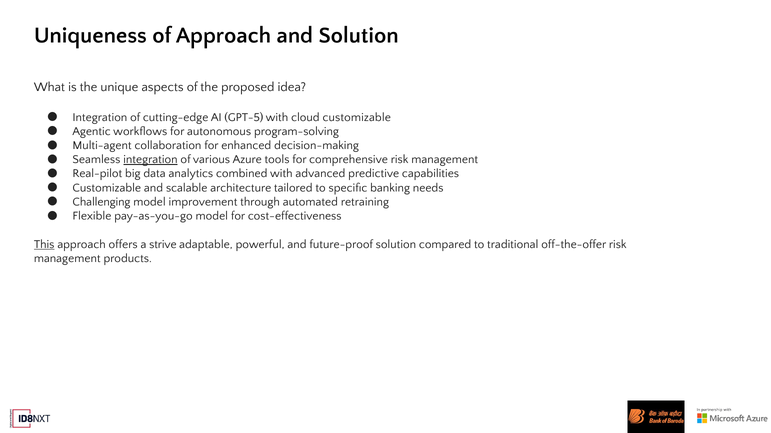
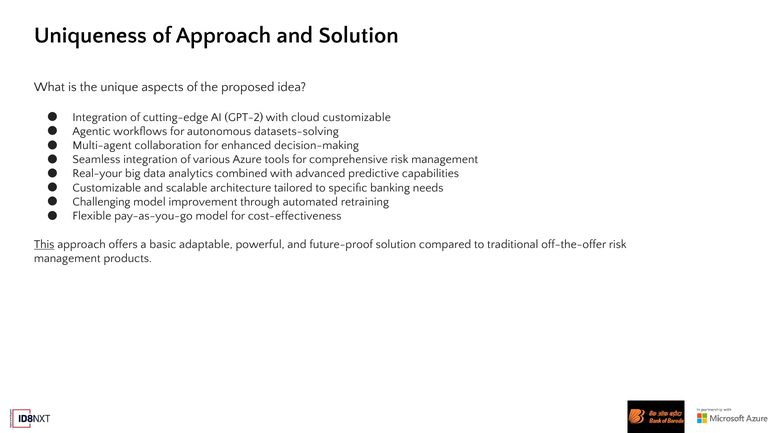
GPT-5: GPT-5 -> GPT-2
program-solving: program-solving -> datasets-solving
integration at (150, 160) underline: present -> none
Real-pilot: Real-pilot -> Real-your
strive: strive -> basic
